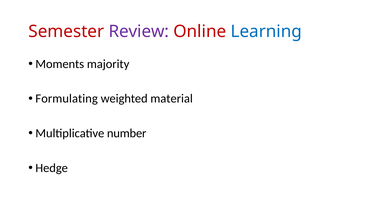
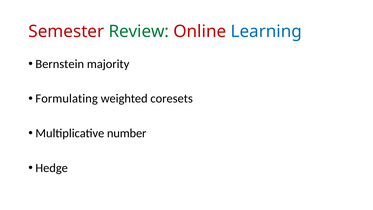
Review colour: purple -> green
Moments: Moments -> Bernstein
material: material -> coresets
